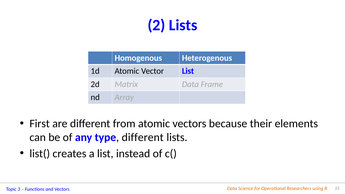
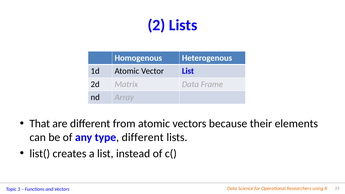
First: First -> That
